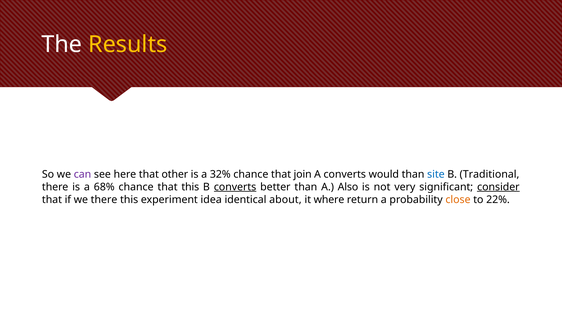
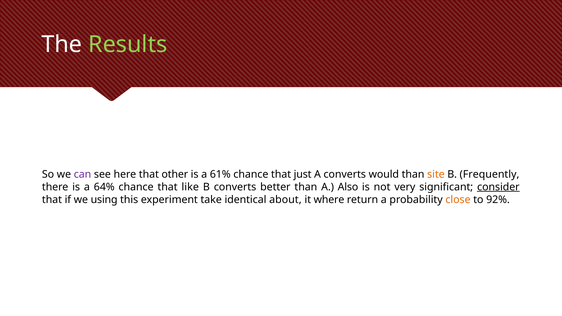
Results colour: yellow -> light green
32%: 32% -> 61%
join: join -> just
site colour: blue -> orange
Traditional: Traditional -> Frequently
68%: 68% -> 64%
that this: this -> like
converts at (235, 187) underline: present -> none
we there: there -> using
idea: idea -> take
22%: 22% -> 92%
